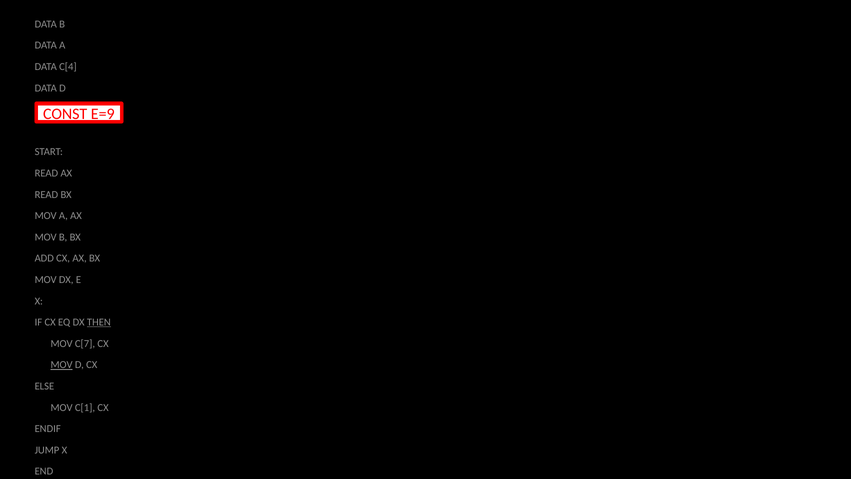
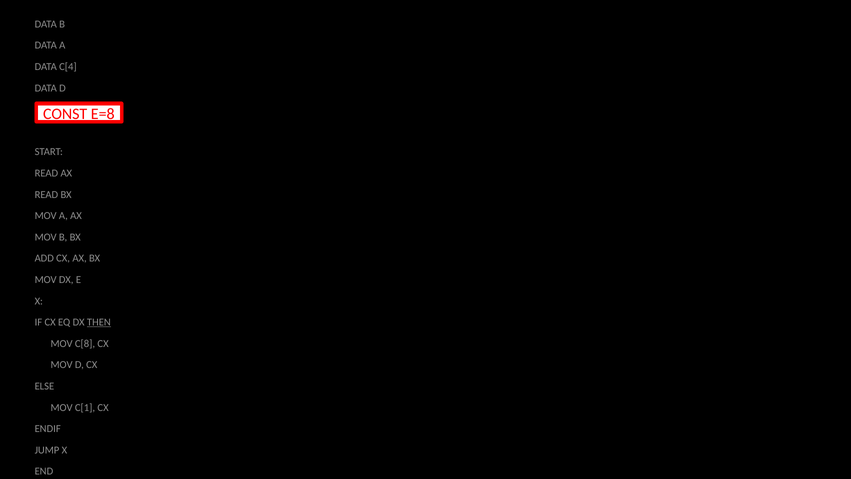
E=9: E=9 -> E=8
C[7: C[7 -> C[8
MOV at (62, 365) underline: present -> none
